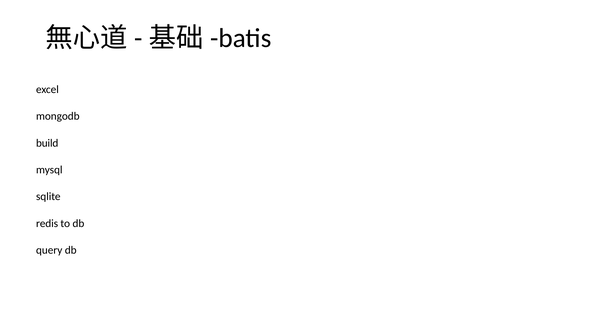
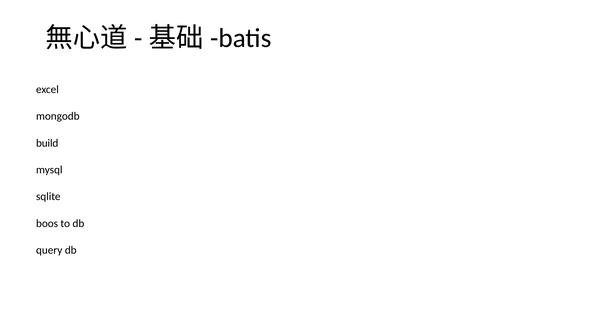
redis: redis -> boos
